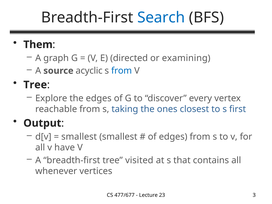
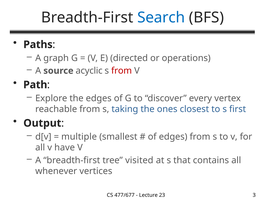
Them: Them -> Paths
examining: examining -> operations
from at (122, 71) colour: blue -> red
Tree at (35, 85): Tree -> Path
smallest at (79, 137): smallest -> multiple
